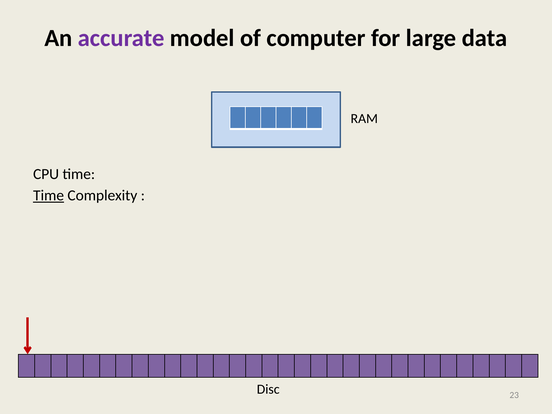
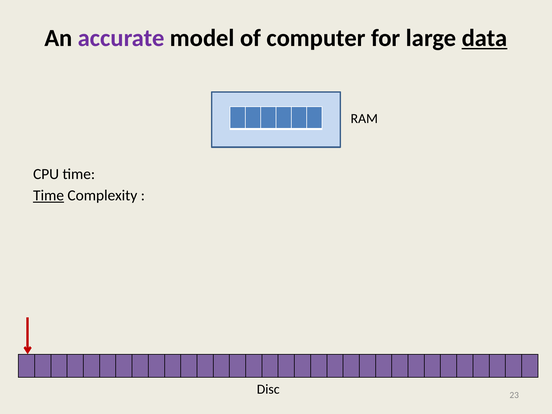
data underline: none -> present
